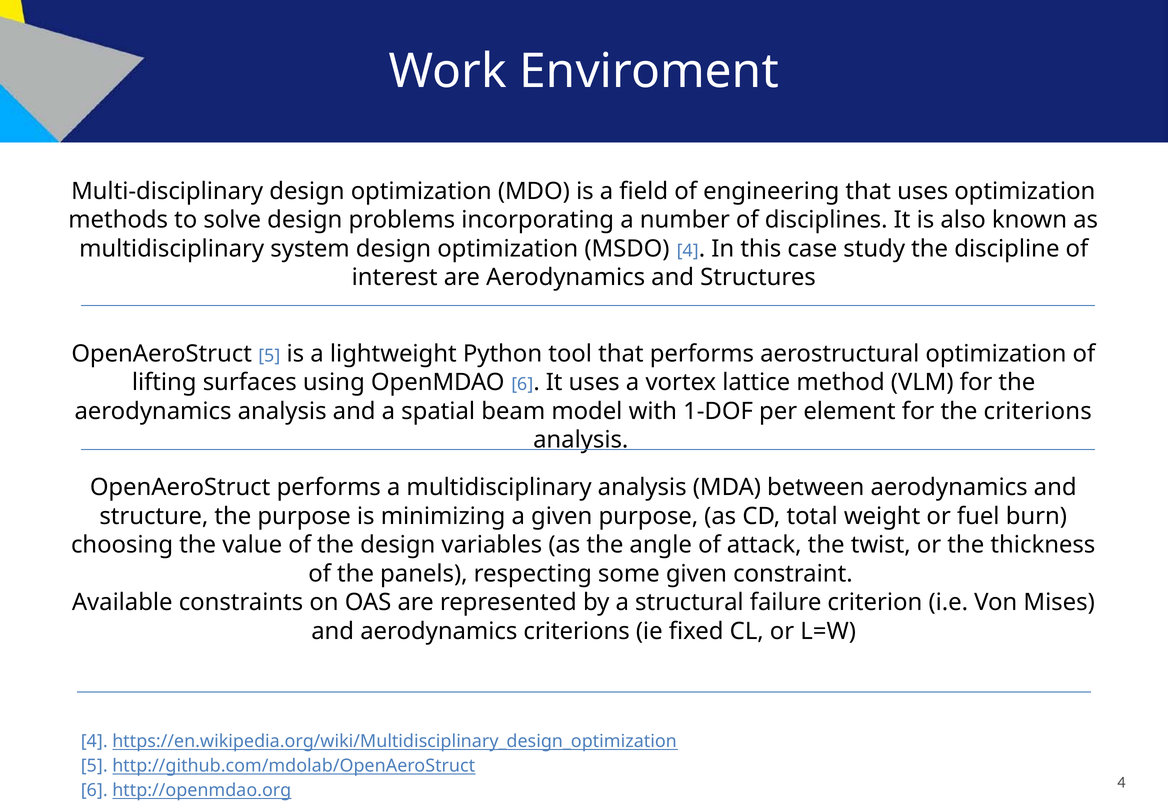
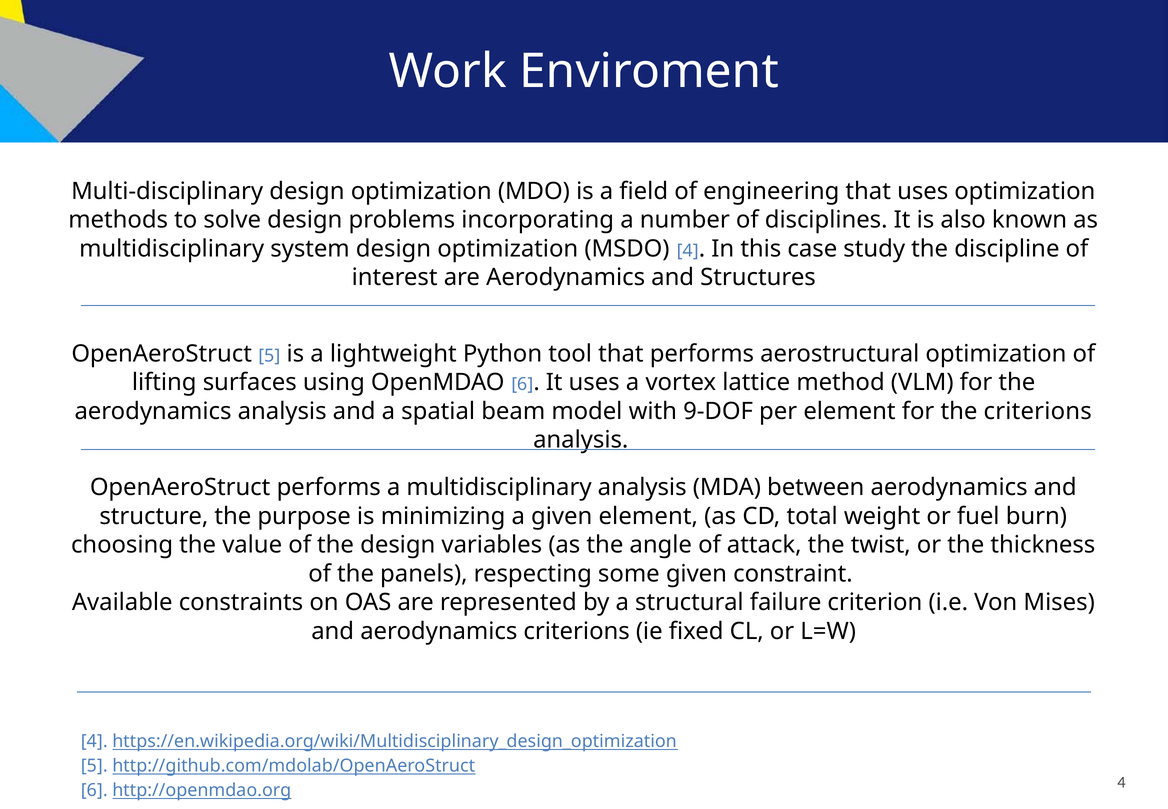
1-DOF: 1-DOF -> 9-DOF
given purpose: purpose -> element
